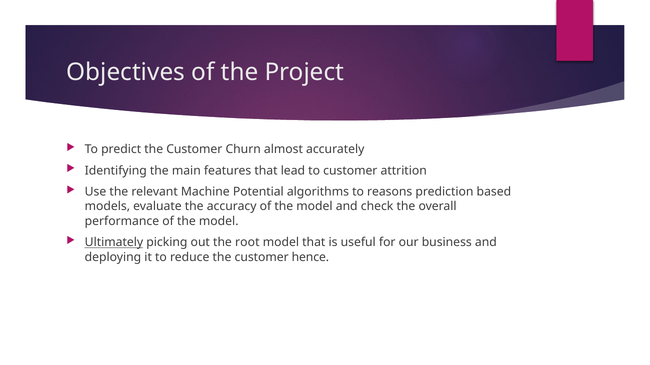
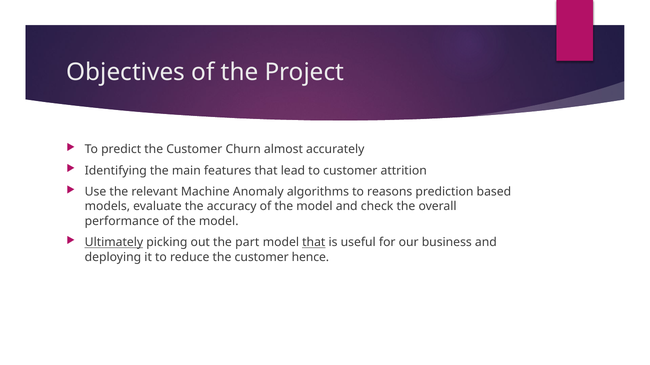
Potential: Potential -> Anomaly
root: root -> part
that at (314, 243) underline: none -> present
